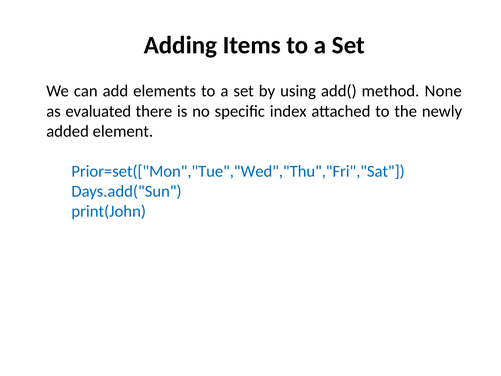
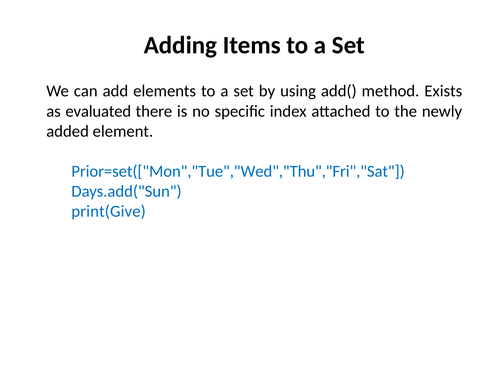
None: None -> Exists
print(John: print(John -> print(Give
